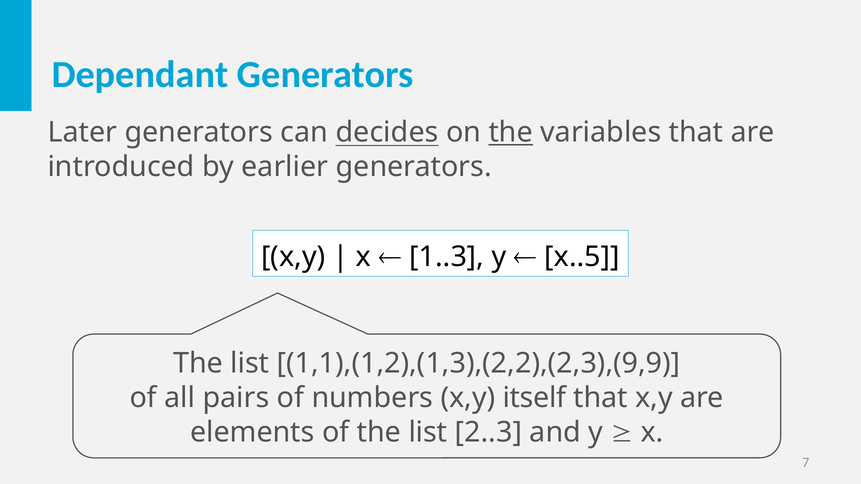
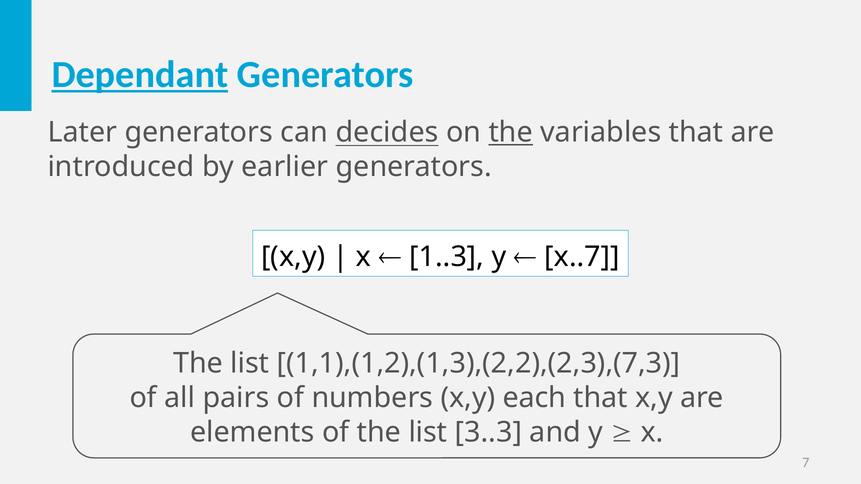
Dependant underline: none -> present
x..5: x..5 -> x..7
1,1),(1,2),(1,3),(2,2),(2,3),(9,9: 1,1),(1,2),(1,3),(2,2),(2,3),(9,9 -> 1,1),(1,2),(1,3),(2,2),(2,3),(7,3
itself: itself -> each
2..3: 2..3 -> 3..3
